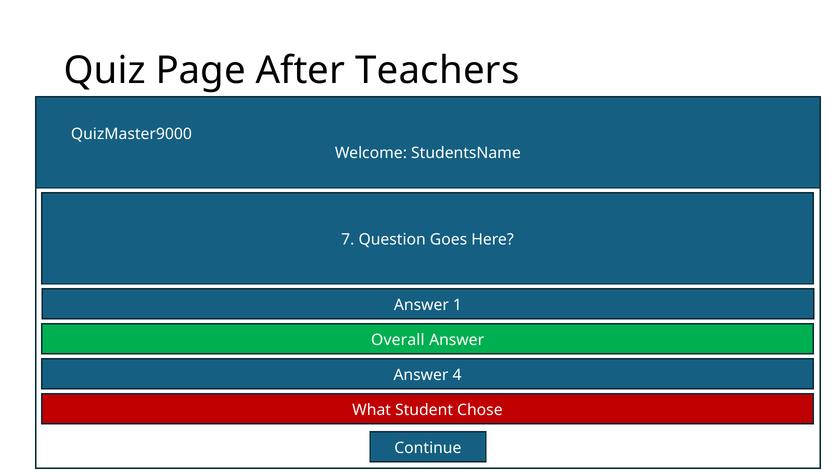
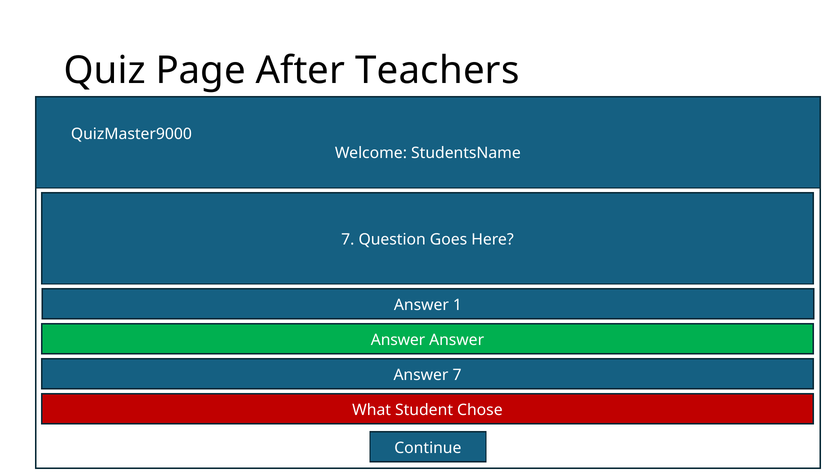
Overall at (398, 340): Overall -> Answer
Answer 4: 4 -> 7
